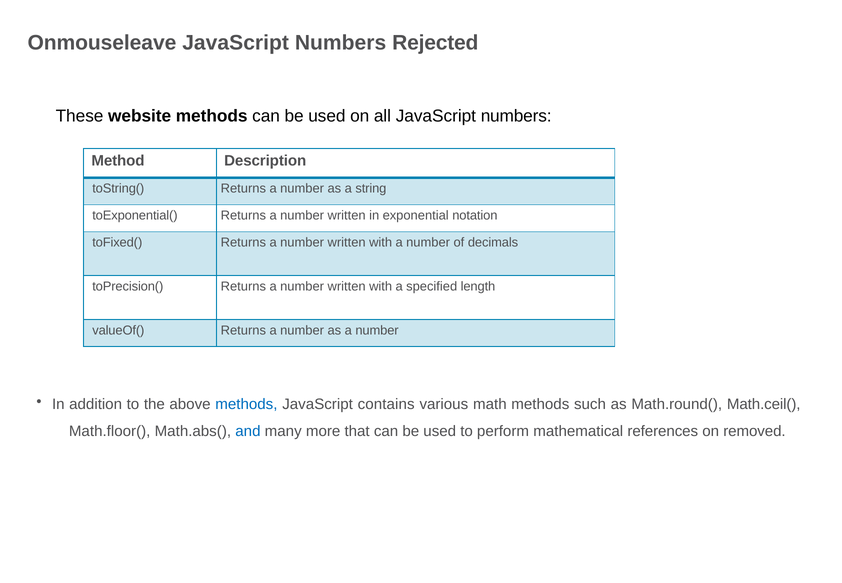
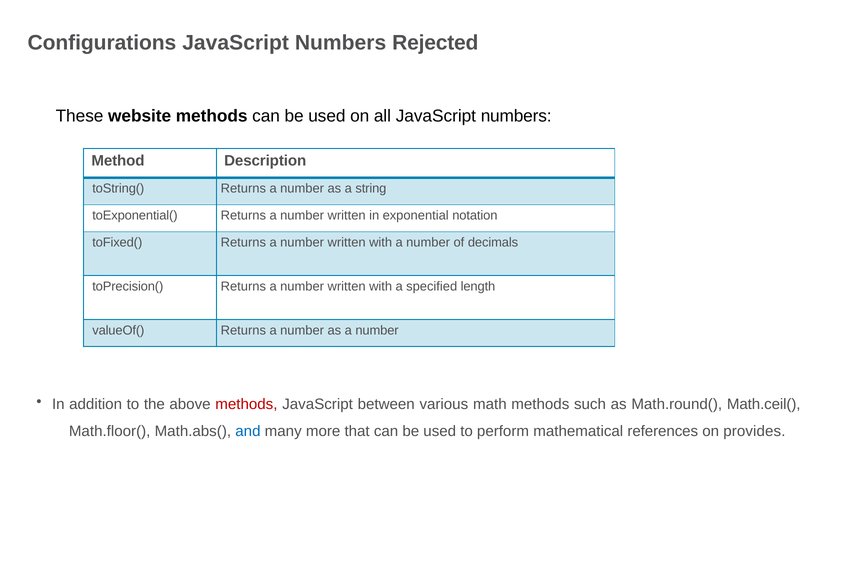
Onmouseleave: Onmouseleave -> Configurations
methods at (246, 404) colour: blue -> red
contains: contains -> between
removed: removed -> provides
